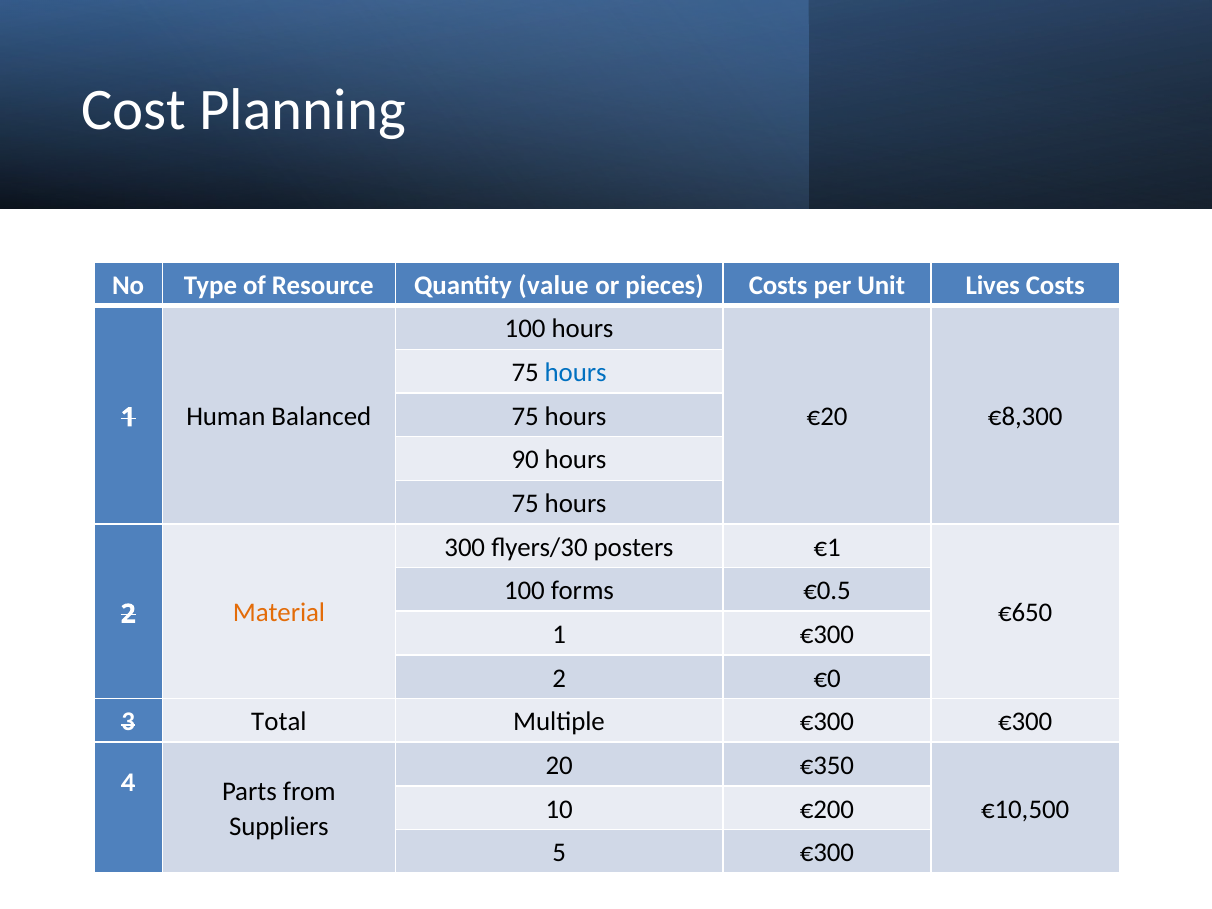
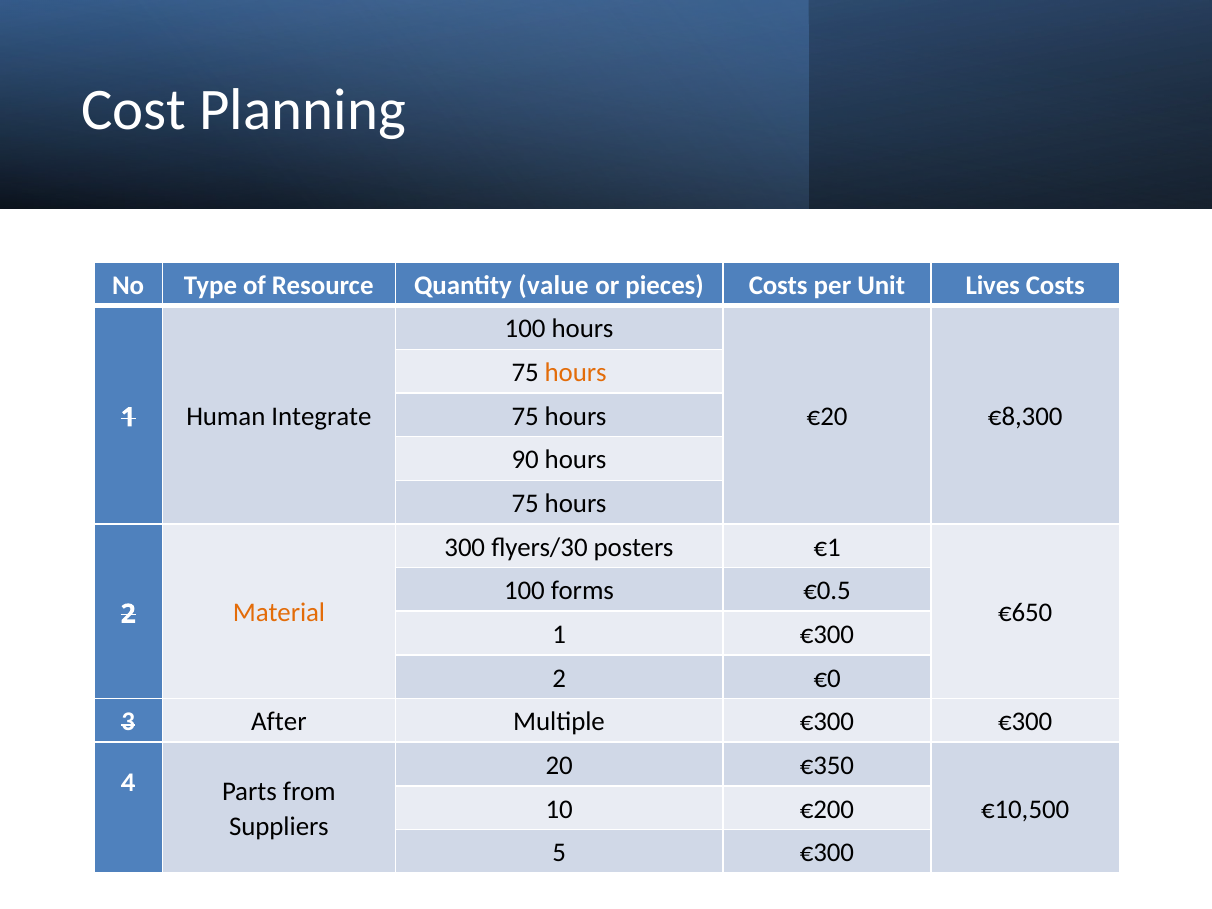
hours at (576, 373) colour: blue -> orange
Balanced: Balanced -> Integrate
Total: Total -> After
